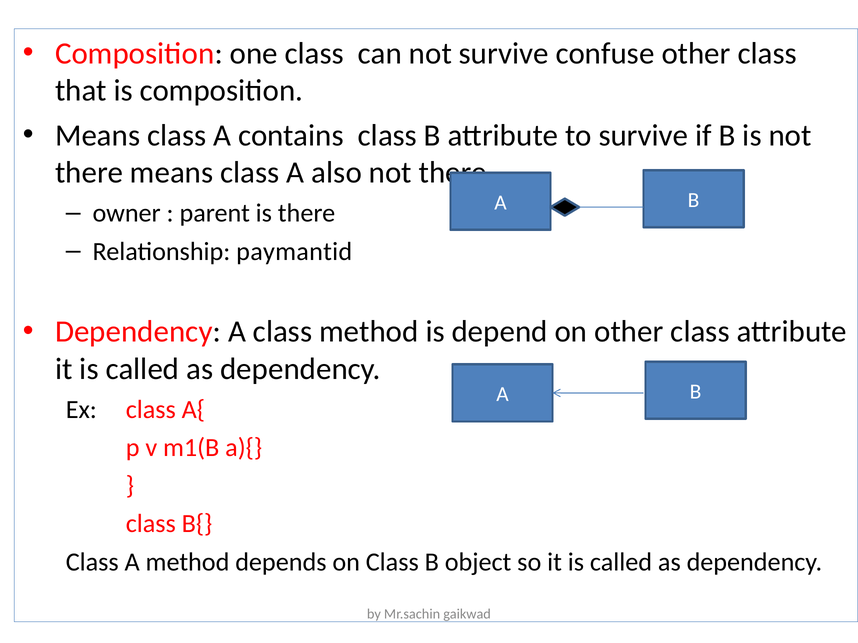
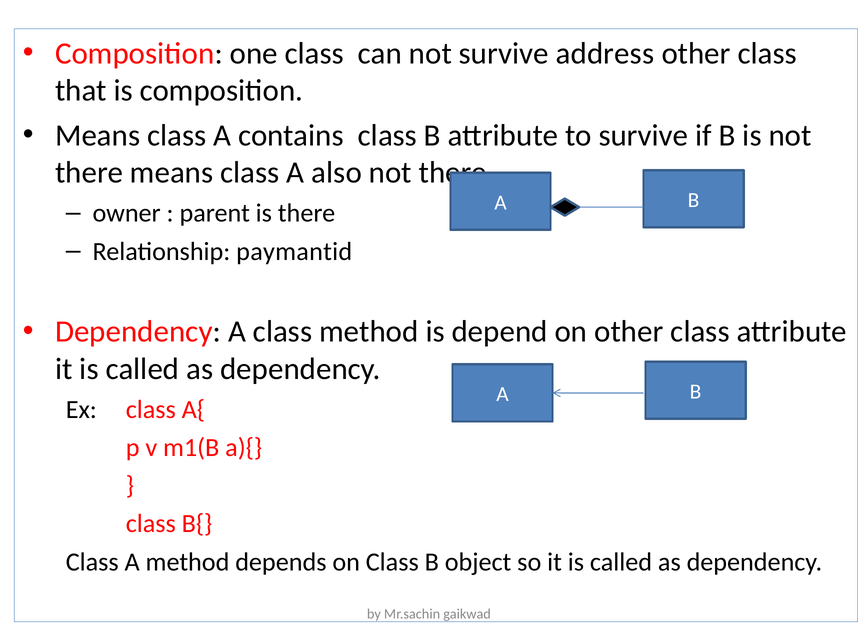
confuse: confuse -> address
